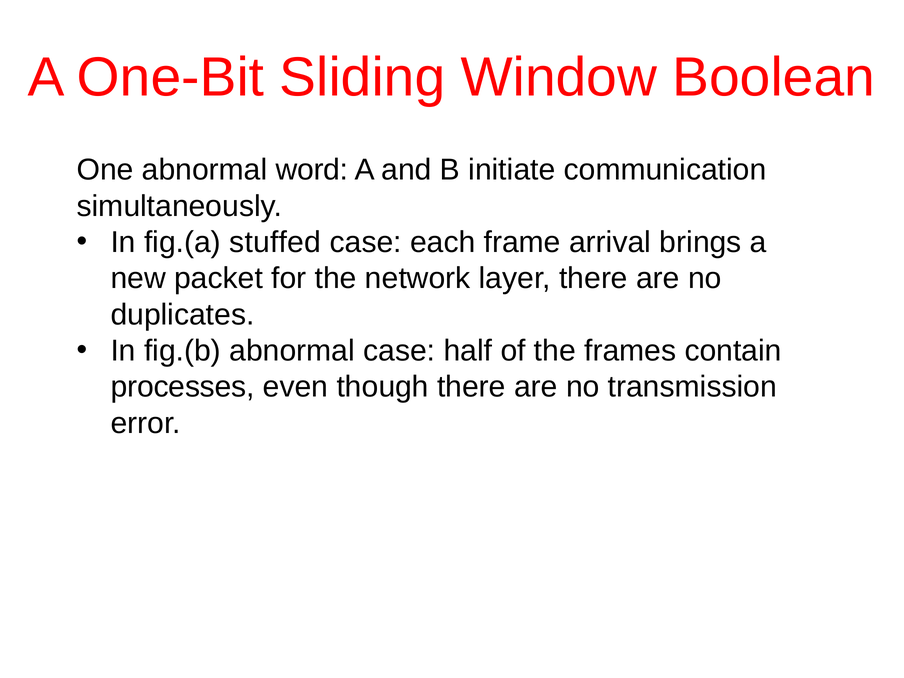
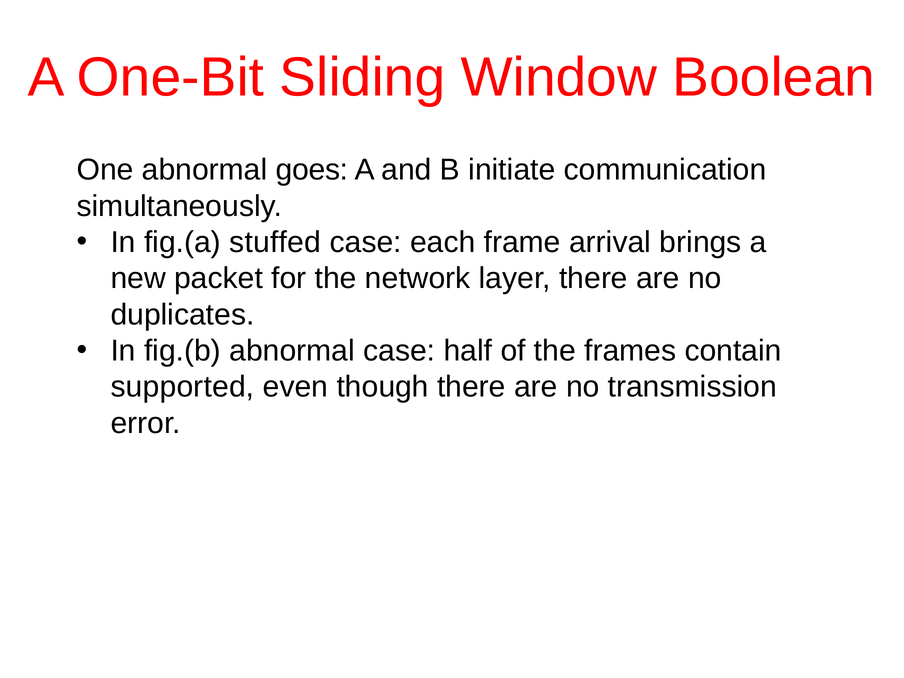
word: word -> goes
processes: processes -> supported
